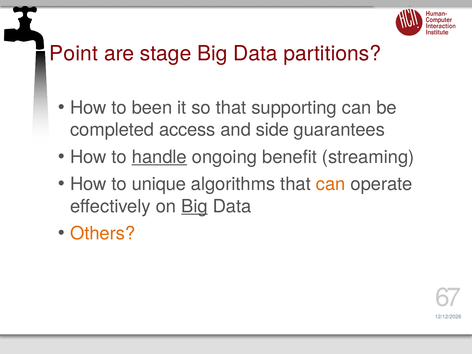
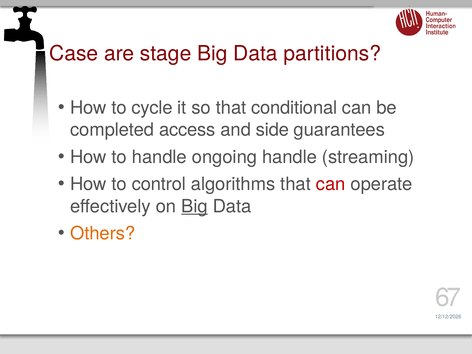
Point: Point -> Case
been: been -> cycle
supporting: supporting -> conditional
handle at (159, 157) underline: present -> none
ongoing benefit: benefit -> handle
unique: unique -> control
can at (331, 184) colour: orange -> red
